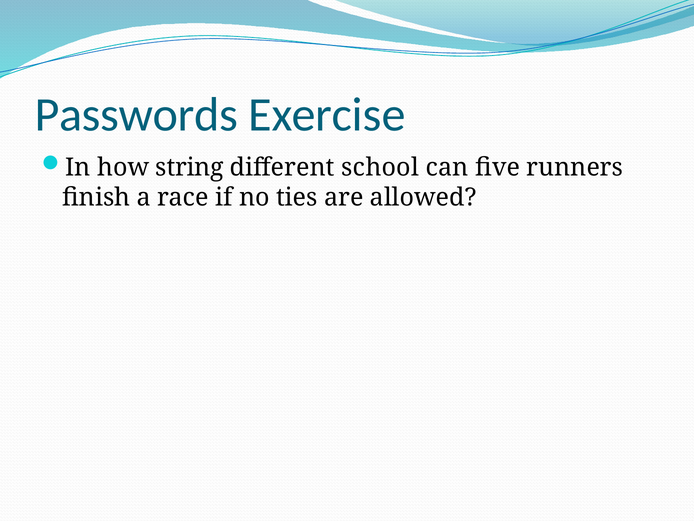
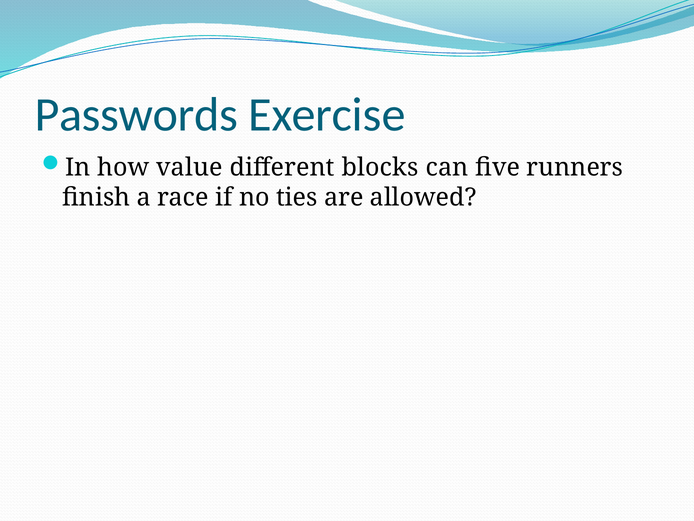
string: string -> value
school: school -> blocks
